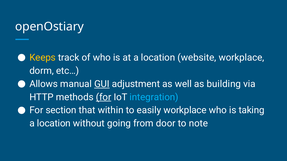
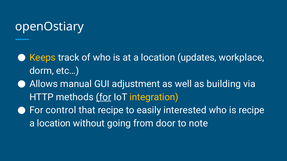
website: website -> updates
GUI underline: present -> none
integration colour: light blue -> yellow
section: section -> control
that within: within -> recipe
easily workplace: workplace -> interested
is taking: taking -> recipe
